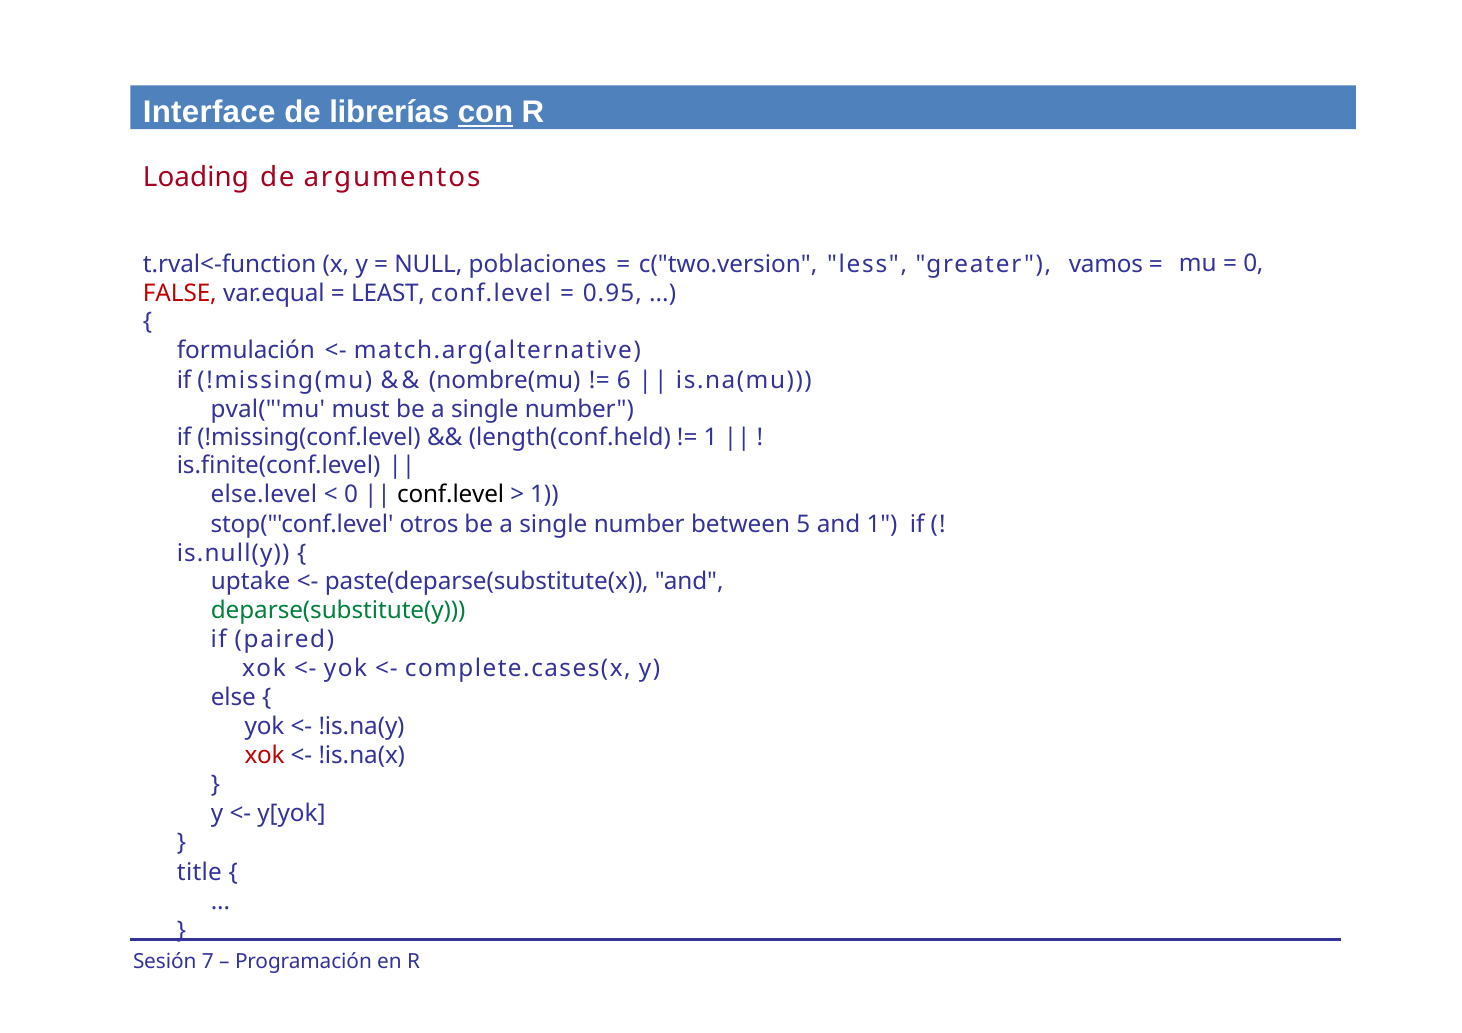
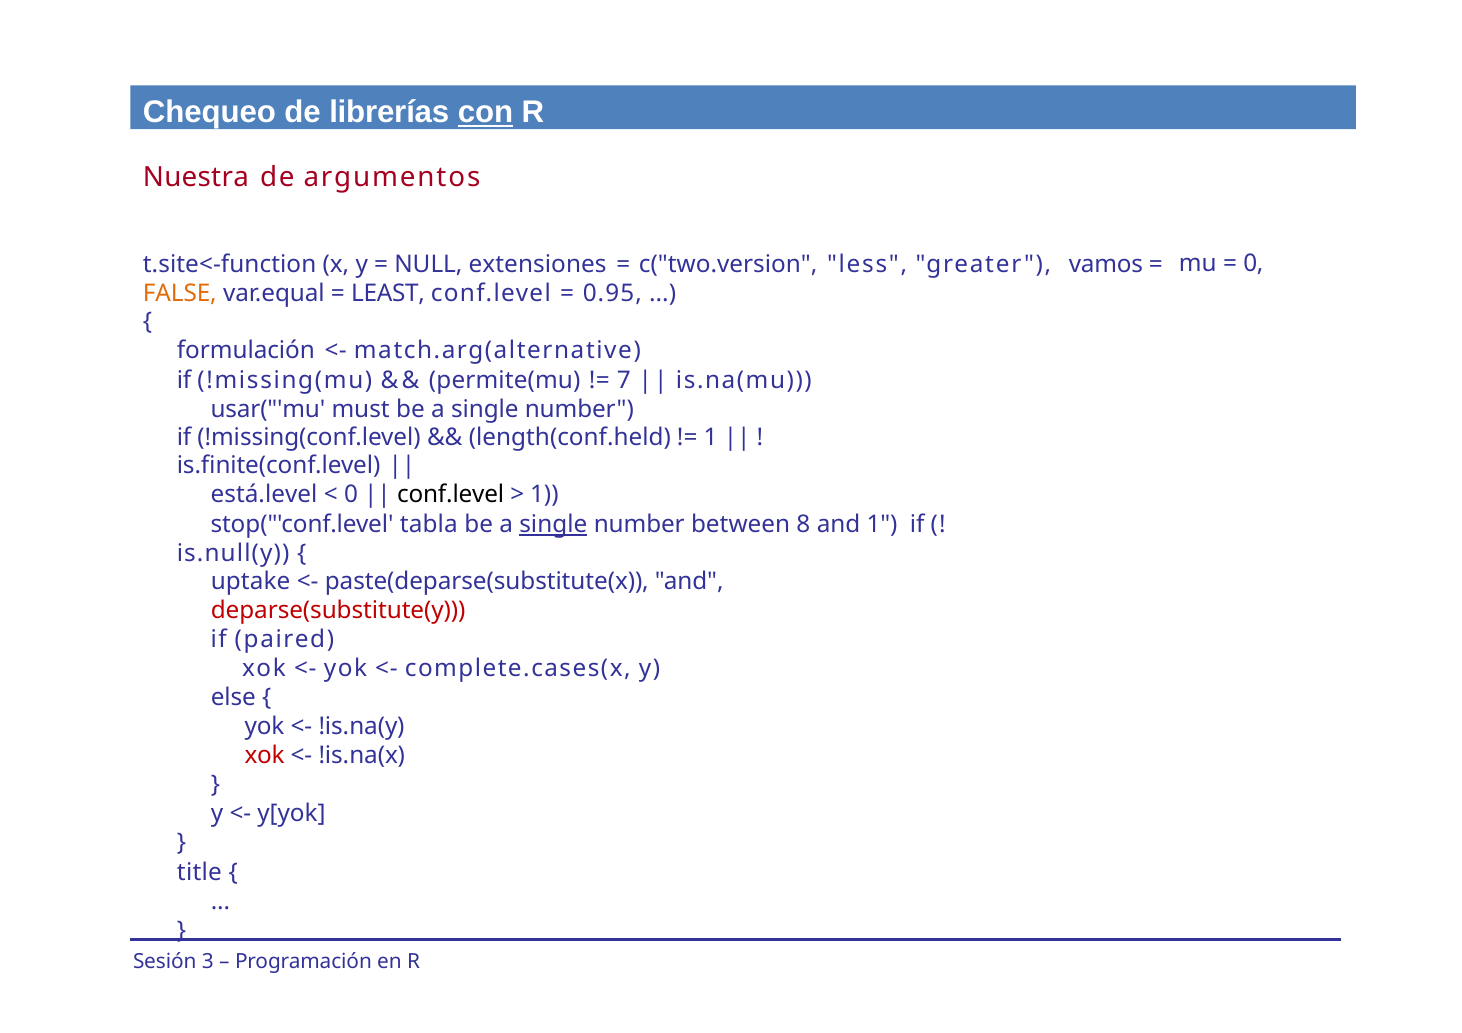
Interface: Interface -> Chequeo
Loading: Loading -> Nuestra
t.rval<-function: t.rval<-function -> t.site<-function
poblaciones: poblaciones -> extensiones
FALSE colour: red -> orange
nombre(mu: nombre(mu -> permite(mu
6: 6 -> 7
pval("'mu: pval("'mu -> usar("'mu
else.level: else.level -> está.level
otros: otros -> tabla
single at (553, 525) underline: none -> present
5: 5 -> 8
deparse(substitute(y colour: green -> red
7: 7 -> 3
